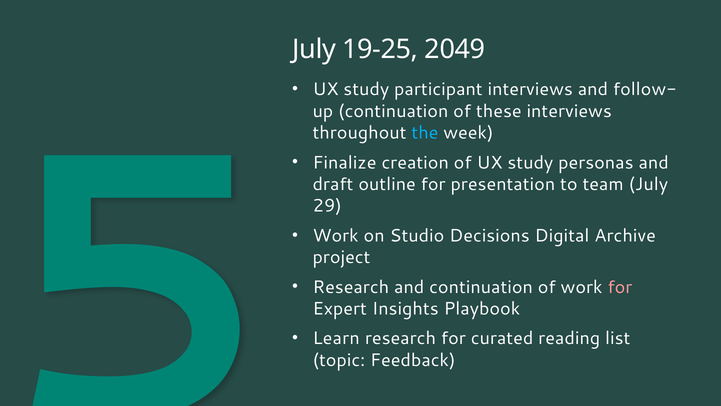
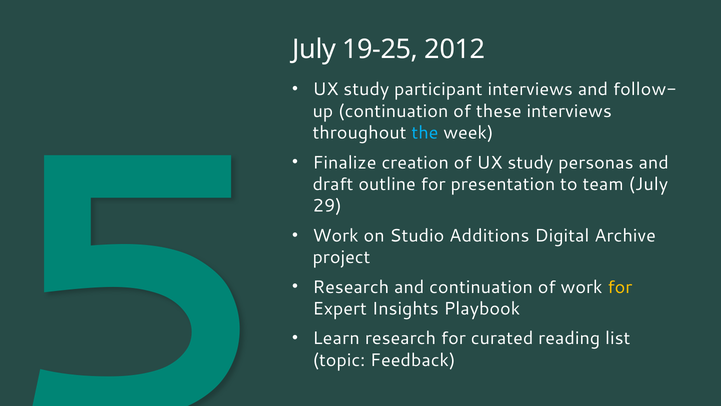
2049: 2049 -> 2012
Decisions: Decisions -> Additions
for at (620, 287) colour: pink -> yellow
